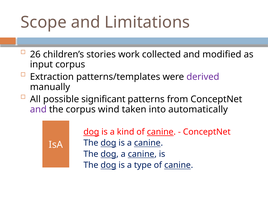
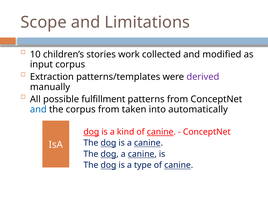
26: 26 -> 10
significant: significant -> fulfillment
and at (38, 109) colour: purple -> blue
corpus wind: wind -> from
